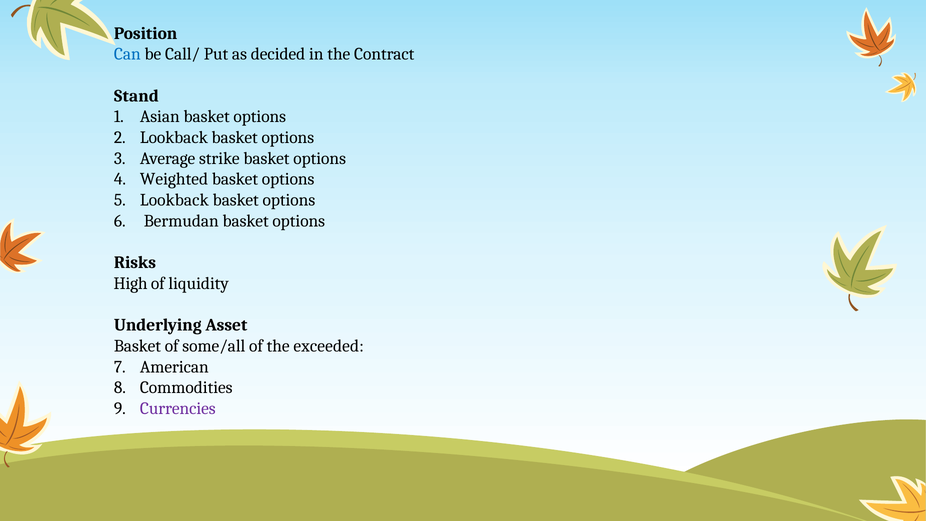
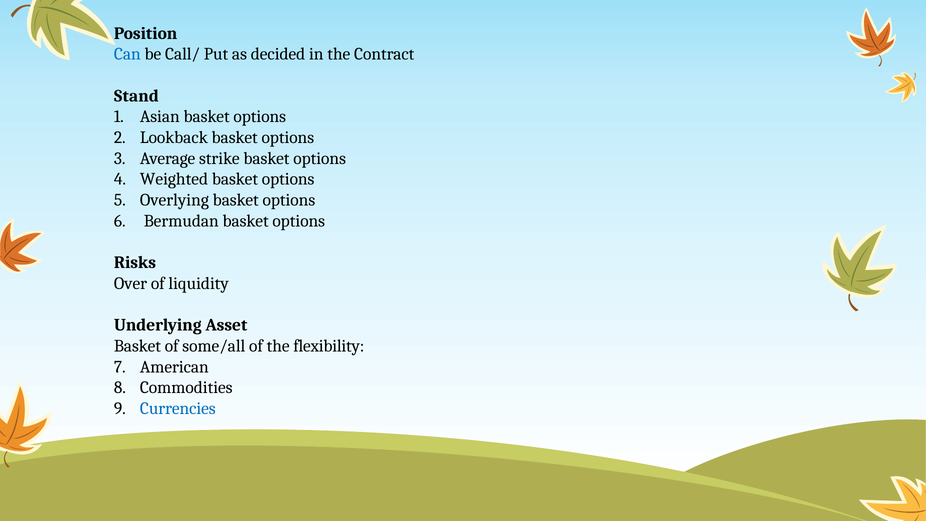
Lookback at (174, 200): Lookback -> Overlying
High: High -> Over
exceeded: exceeded -> flexibility
Currencies colour: purple -> blue
